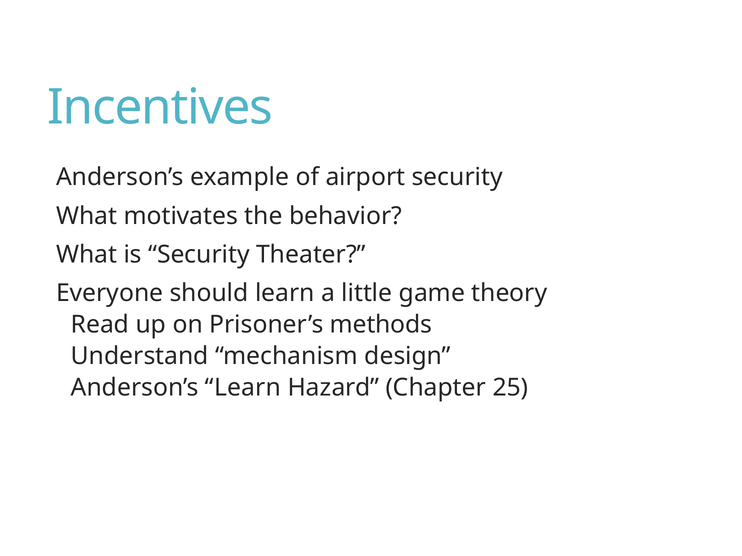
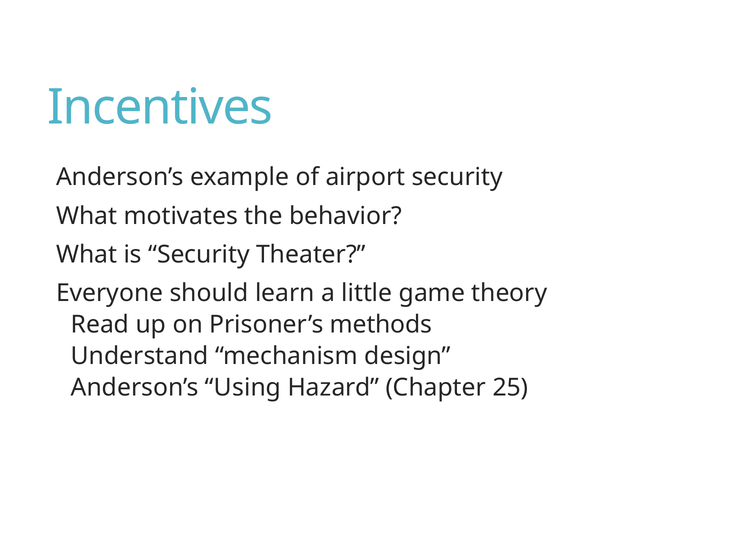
Anderson’s Learn: Learn -> Using
